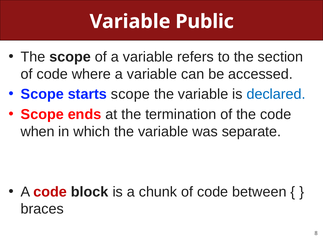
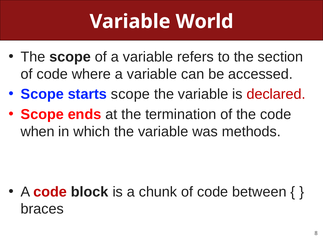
Public: Public -> World
declared colour: blue -> red
separate: separate -> methods
